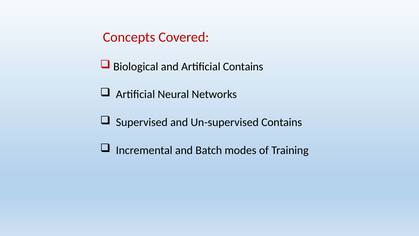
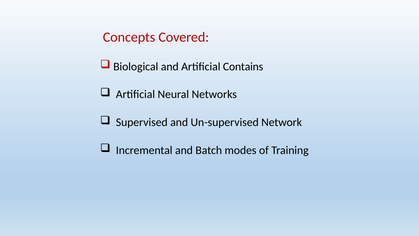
Un-supervised Contains: Contains -> Network
